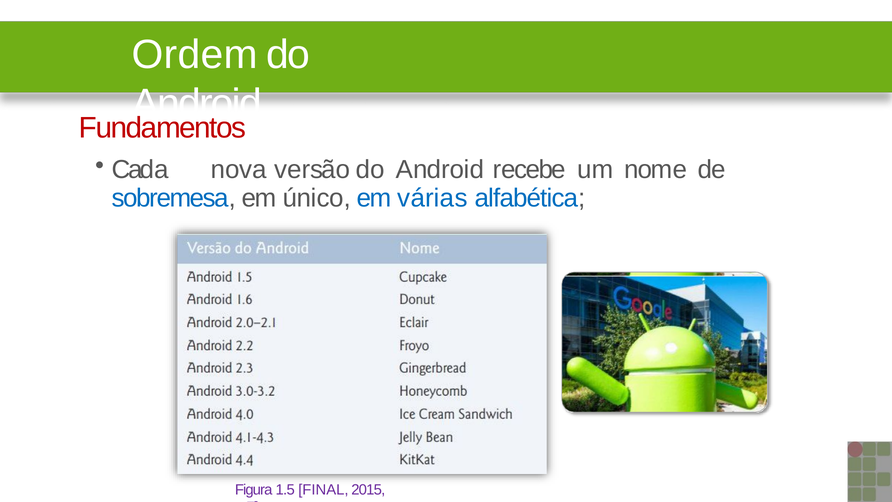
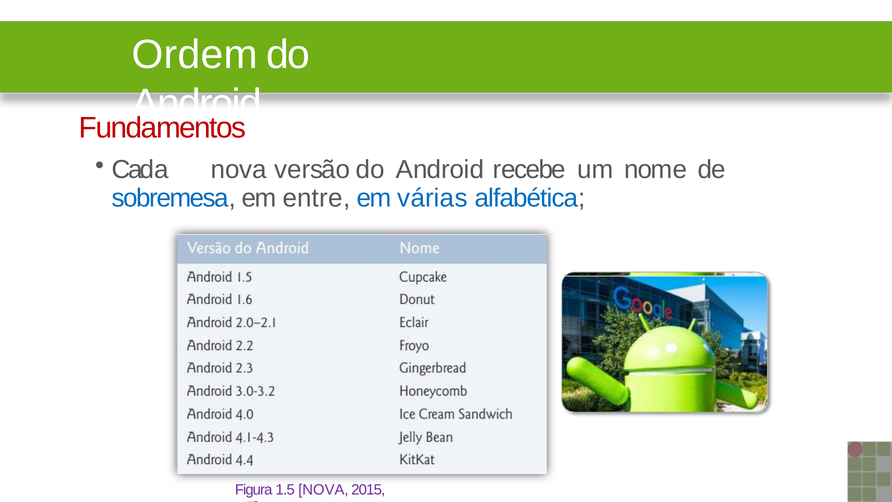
único: único -> entre
1.5 FINAL: FINAL -> NOVA
